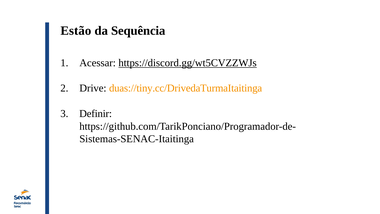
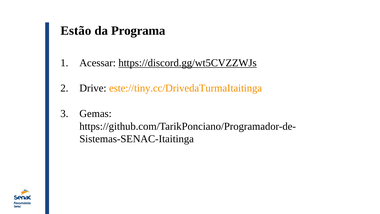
Sequência: Sequência -> Programa
duas://tiny.cc/DrivedaTurmaItaitinga: duas://tiny.cc/DrivedaTurmaItaitinga -> este://tiny.cc/DrivedaTurmaItaitinga
Definir: Definir -> Gemas
